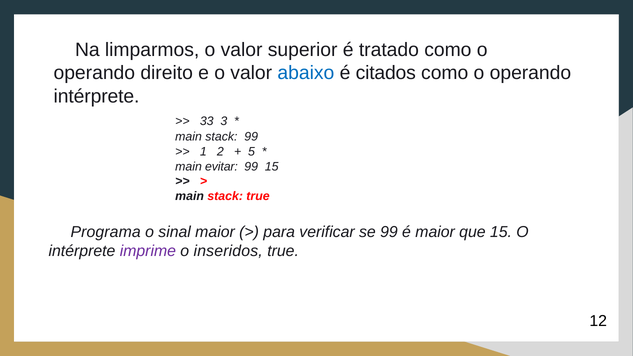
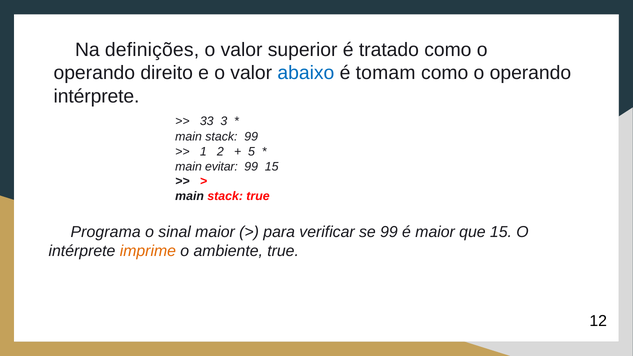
limparmos: limparmos -> definições
citados: citados -> tomam
imprime colour: purple -> orange
inseridos: inseridos -> ambiente
